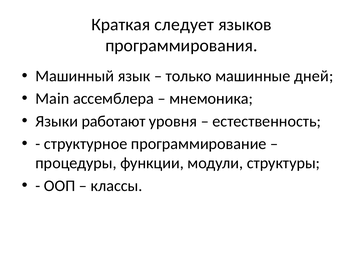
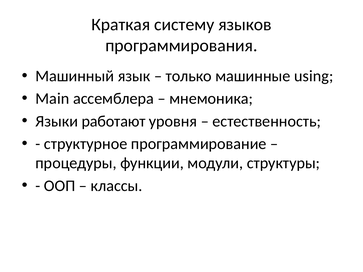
следует: следует -> систему
дней: дней -> using
